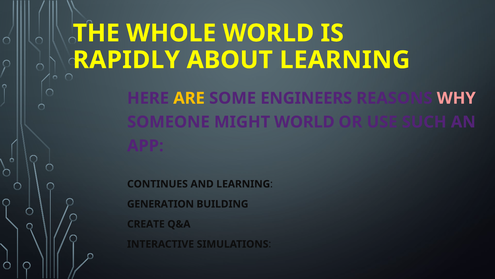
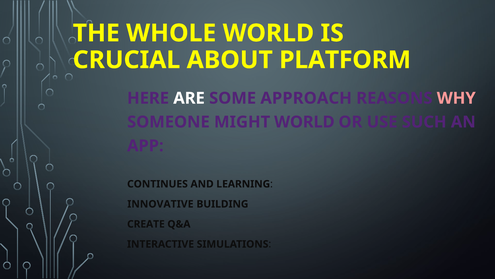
RAPIDLY: RAPIDLY -> CRUCIAL
ABOUT LEARNING: LEARNING -> PLATFORM
ARE colour: yellow -> white
ENGINEERS: ENGINEERS -> APPROACH
GENERATION: GENERATION -> INNOVATIVE
